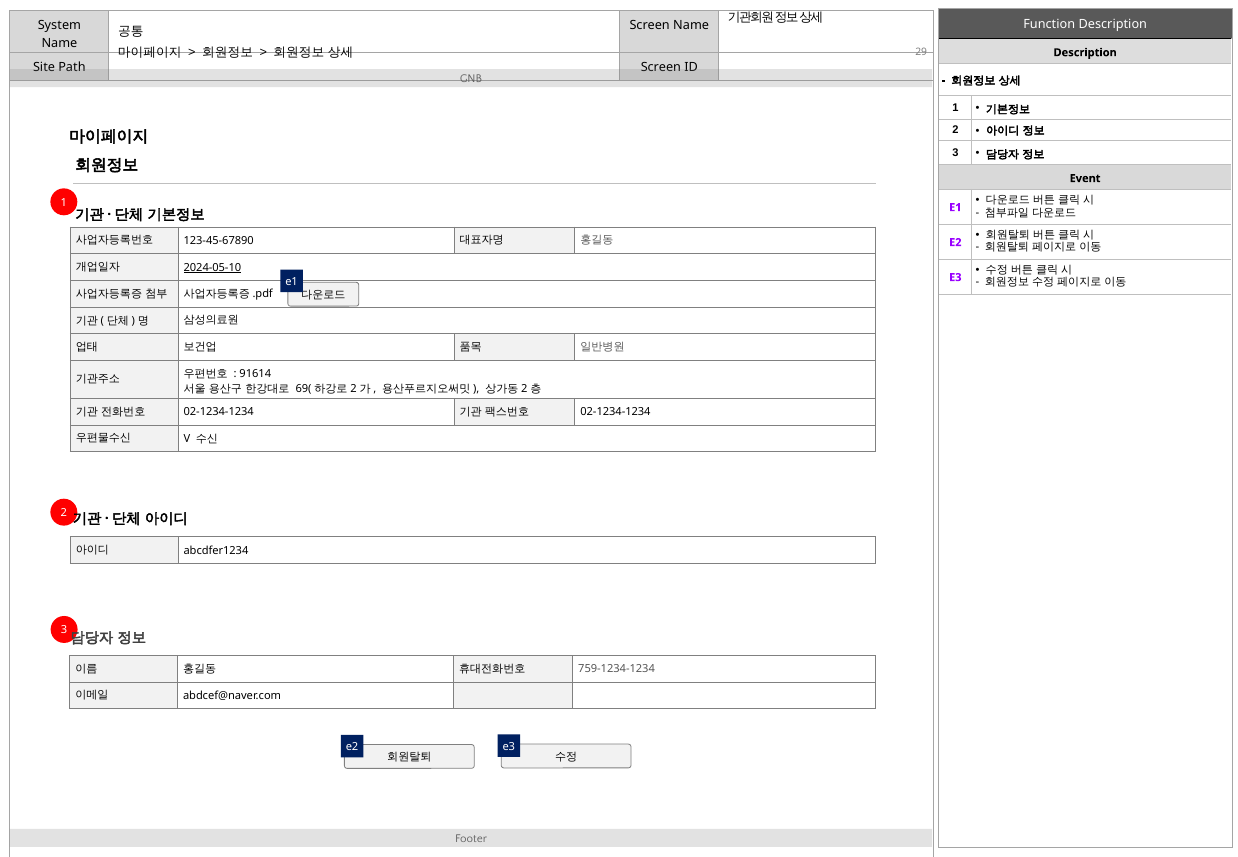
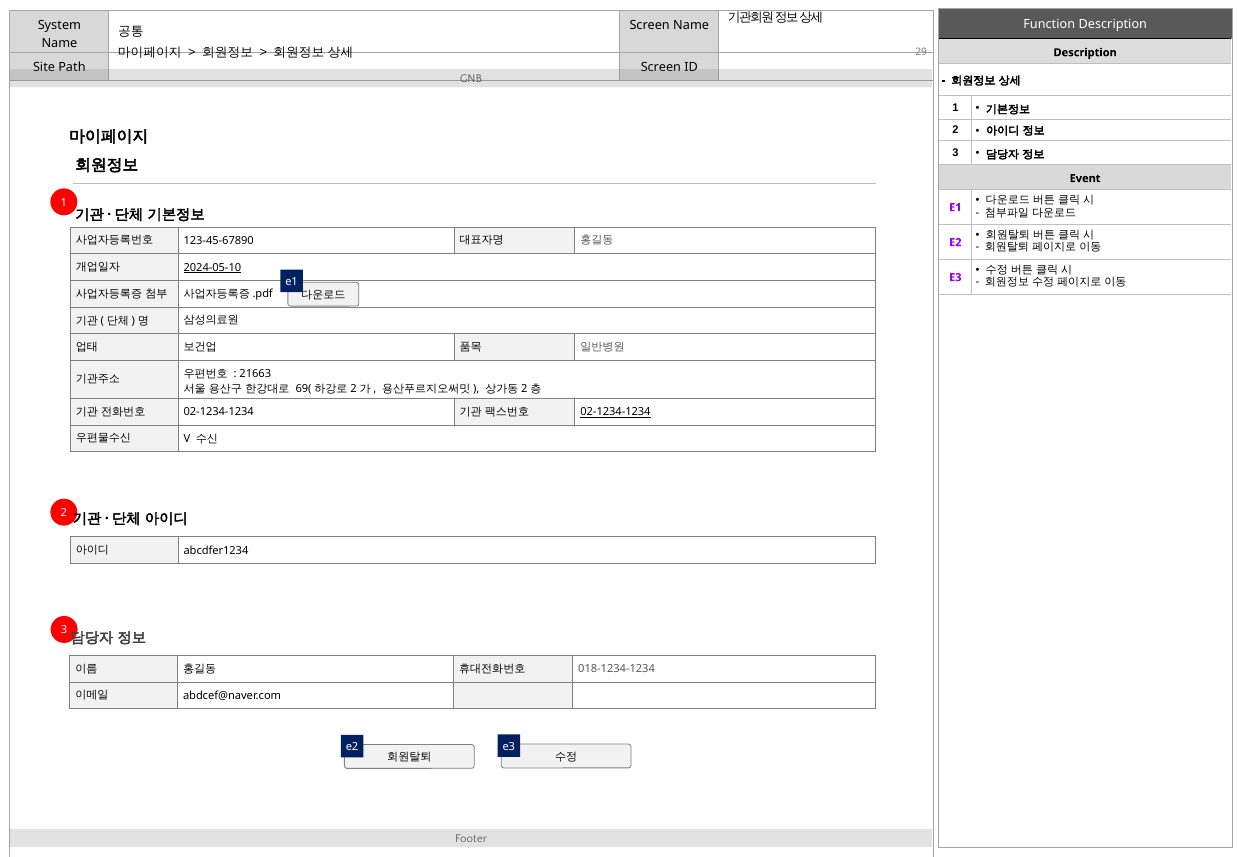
91614: 91614 -> 21663
02-1234-1234 at (615, 412) underline: none -> present
759-1234-1234: 759-1234-1234 -> 018-1234-1234
